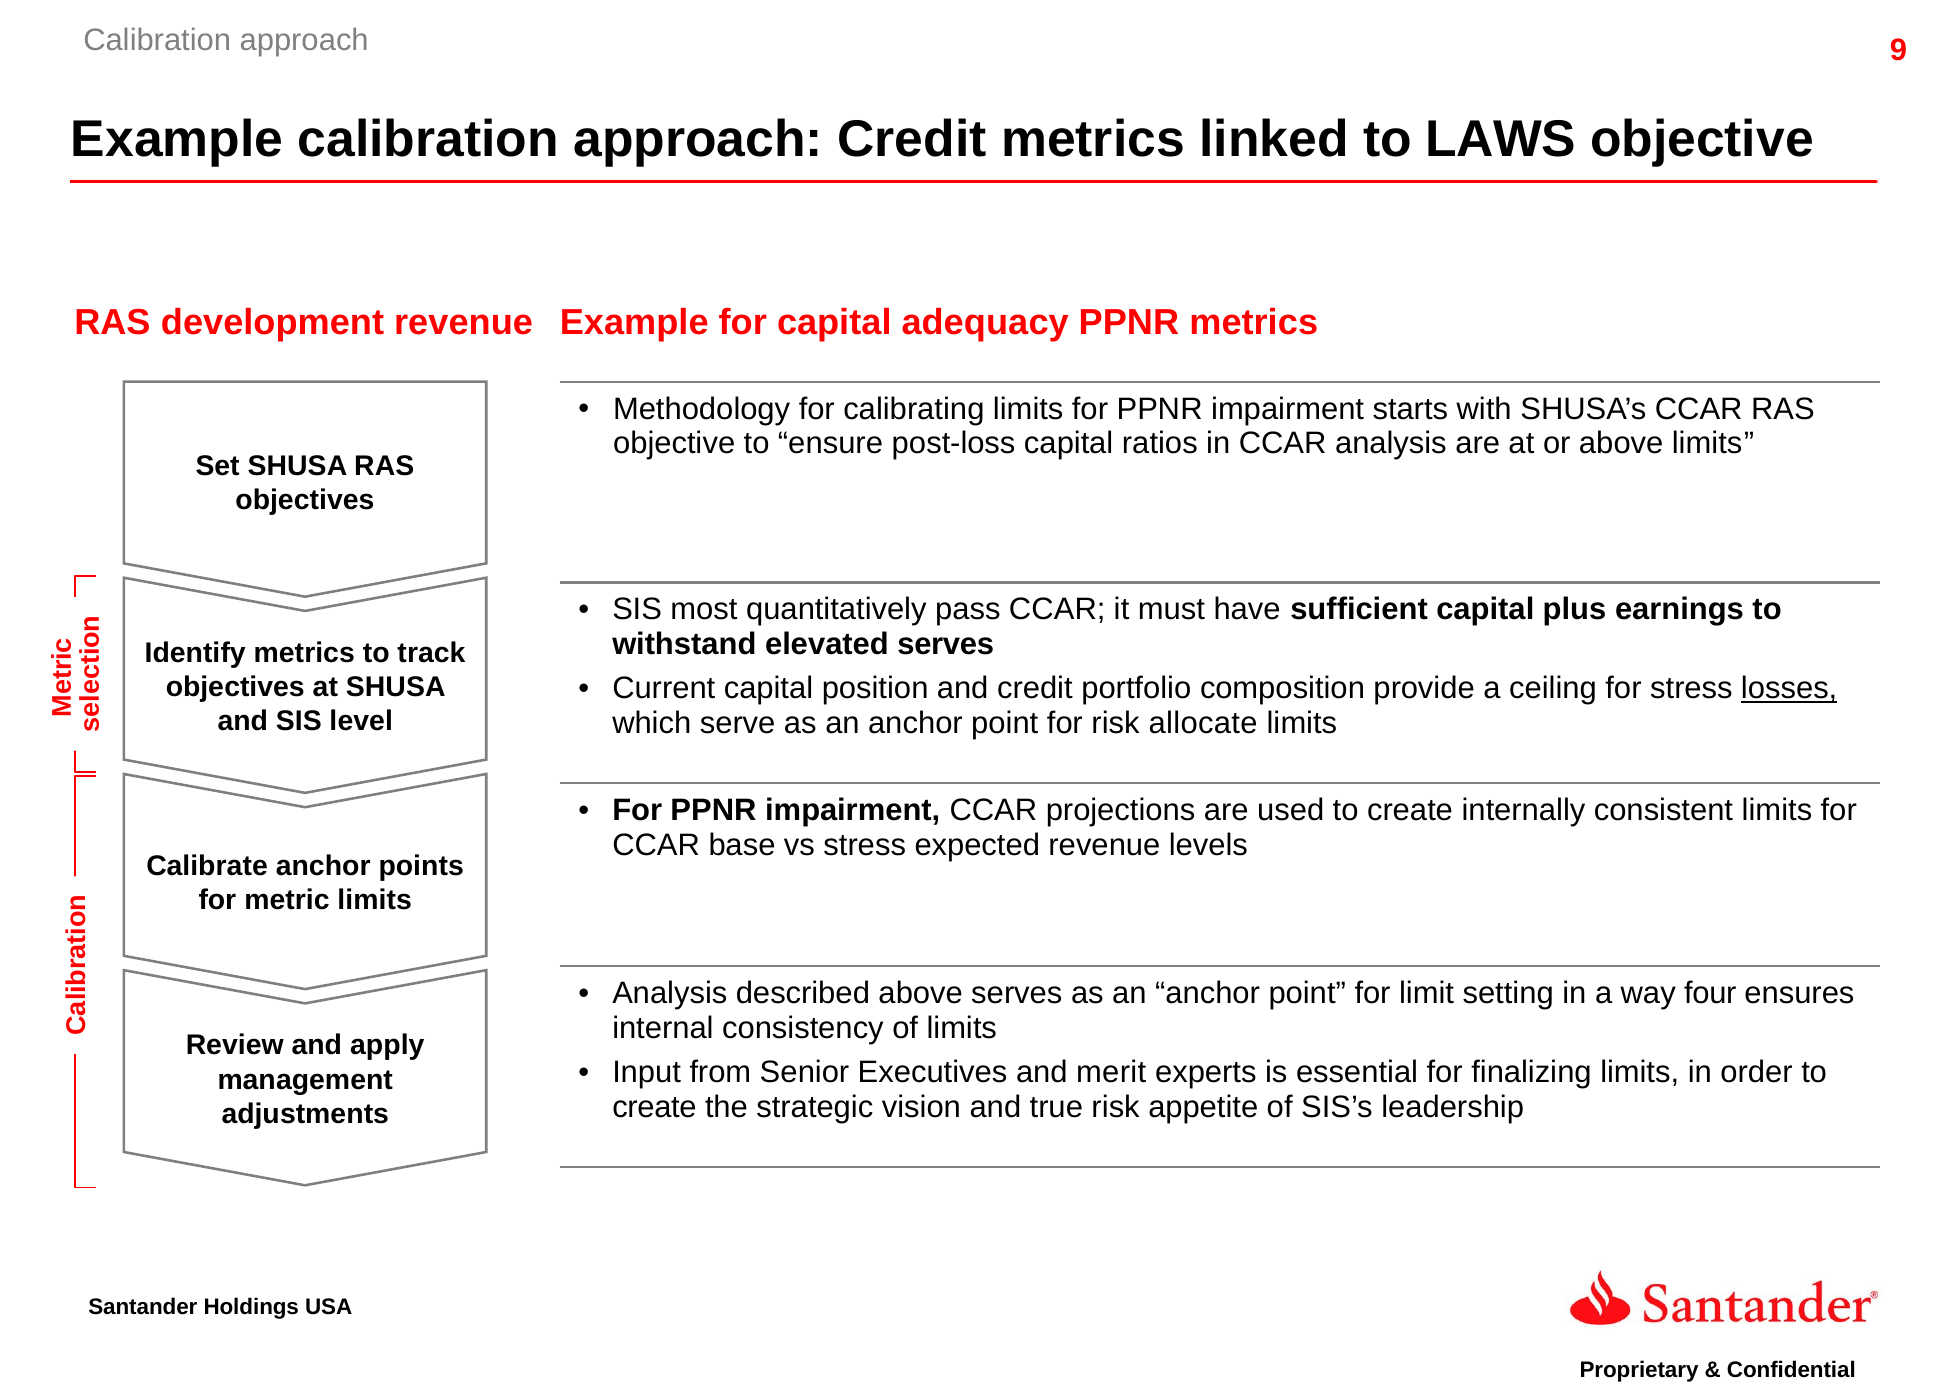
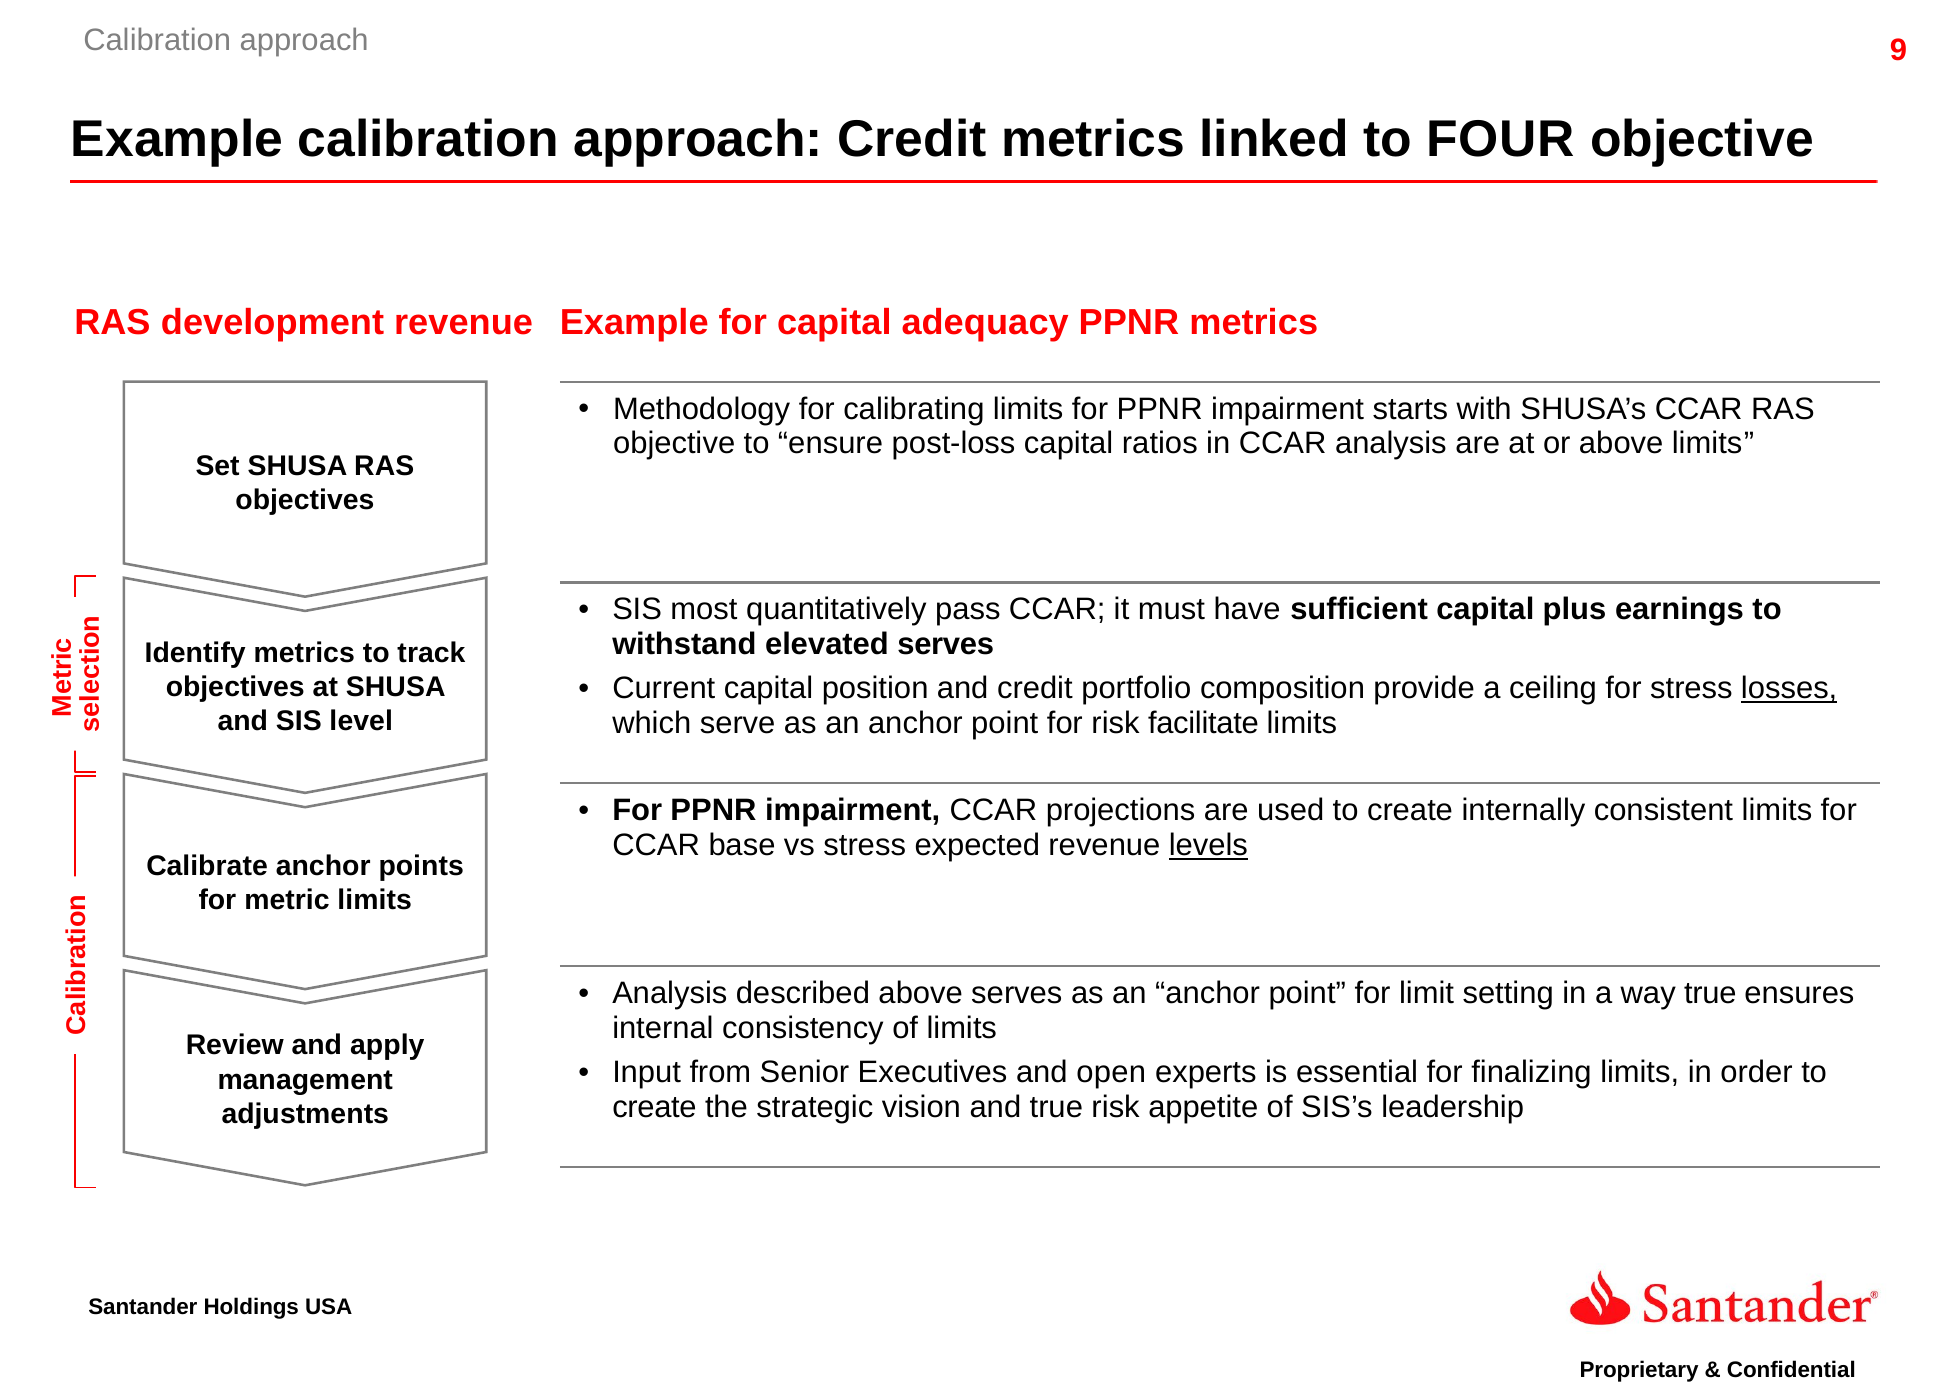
LAWS: LAWS -> FOUR
allocate: allocate -> facilitate
levels underline: none -> present
way four: four -> true
merit: merit -> open
